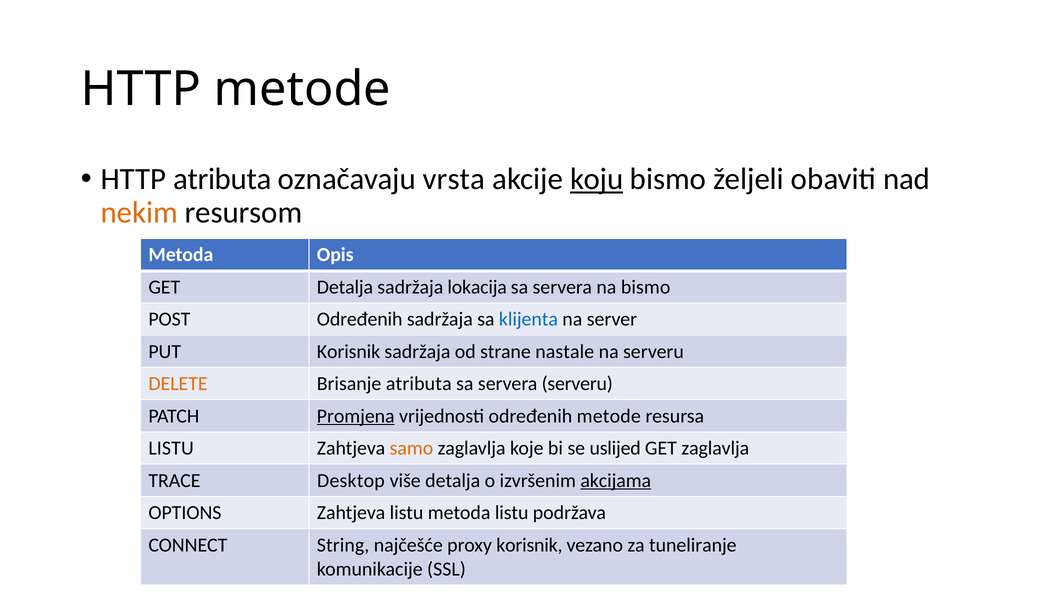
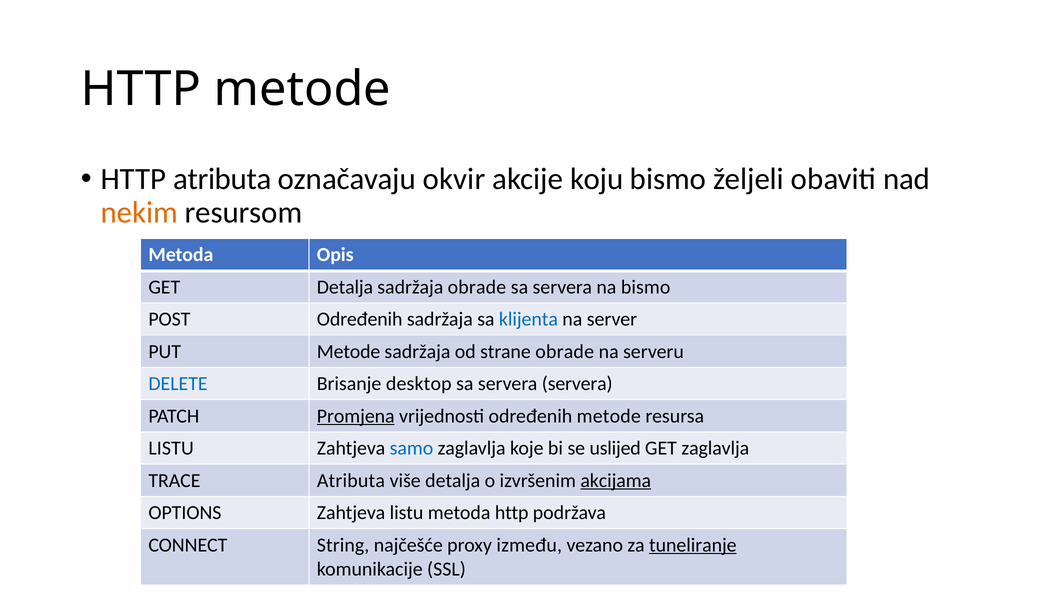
vrsta: vrsta -> okvir
koju underline: present -> none
sadržaja lokacija: lokacija -> obrade
PUT Korisnik: Korisnik -> Metode
strane nastale: nastale -> obrade
DELETE colour: orange -> blue
Brisanje atributa: atributa -> desktop
servera serveru: serveru -> servera
samo colour: orange -> blue
TRACE Desktop: Desktop -> Atributa
metoda listu: listu -> http
proxy korisnik: korisnik -> između
tuneliranje underline: none -> present
